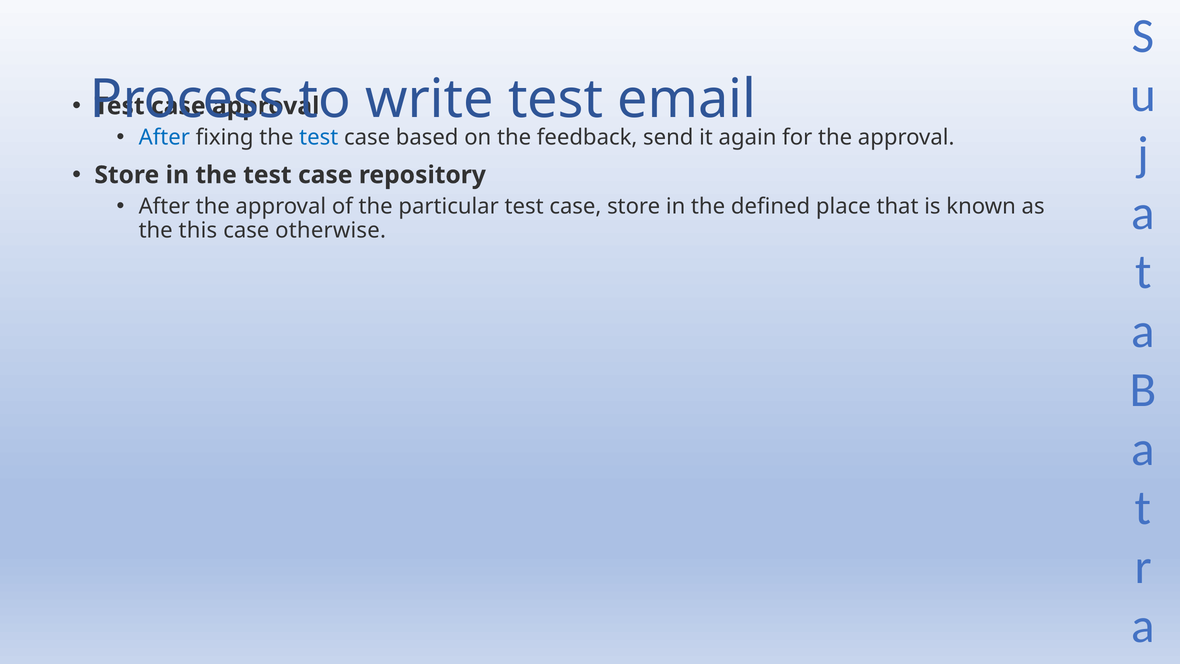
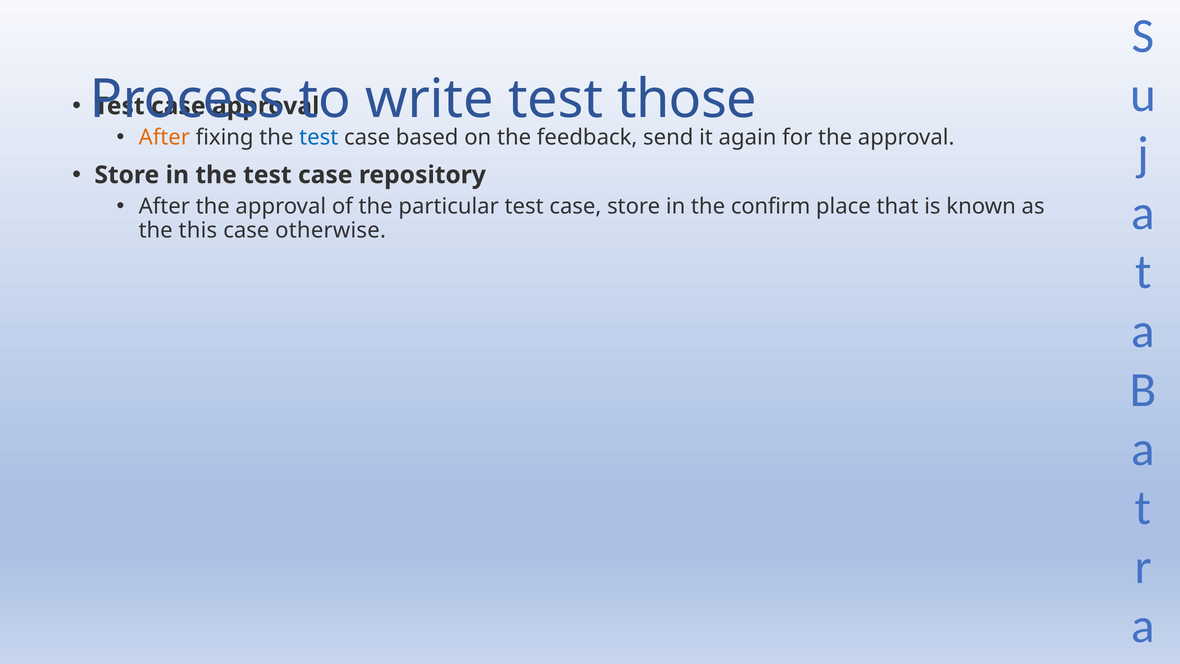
email: email -> those
After at (164, 137) colour: blue -> orange
defined: defined -> confirm
